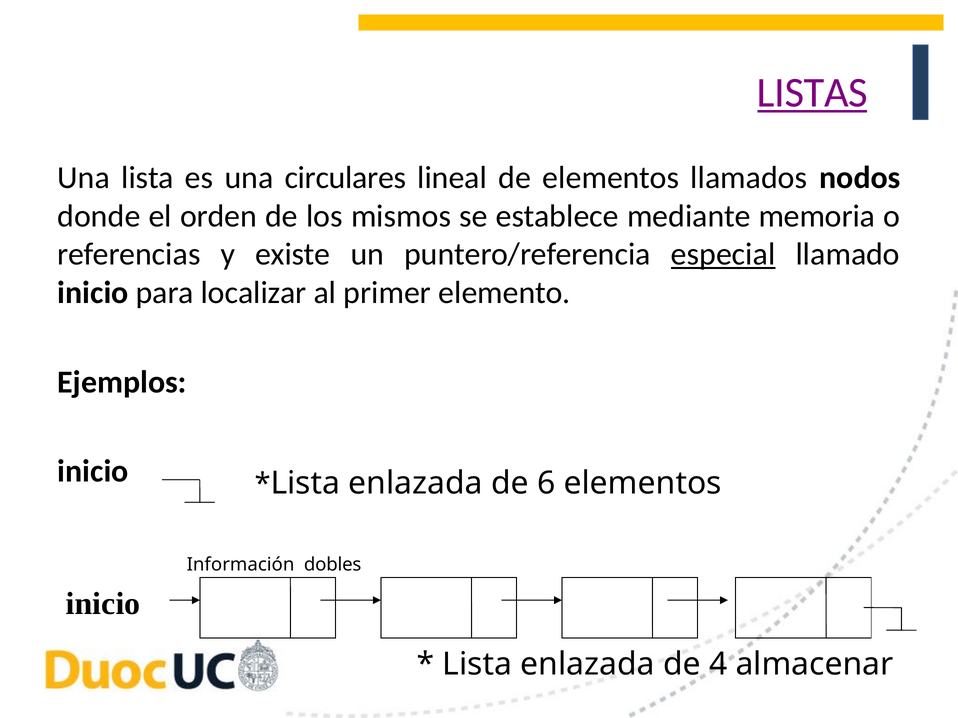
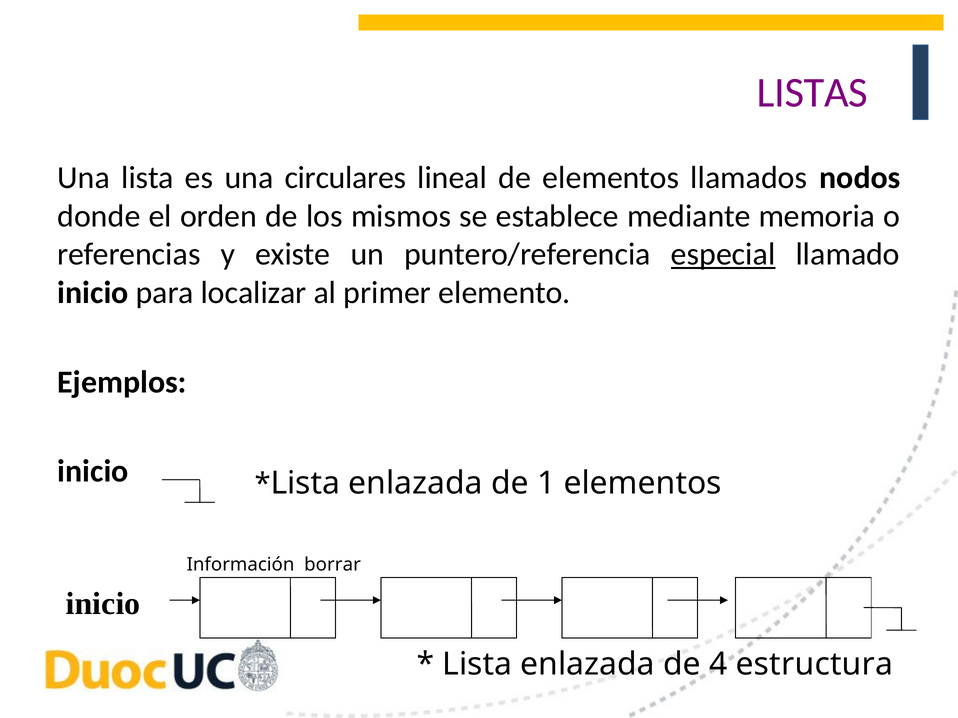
LISTAS underline: present -> none
6: 6 -> 1
dobles: dobles -> borrar
almacenar: almacenar -> estructura
